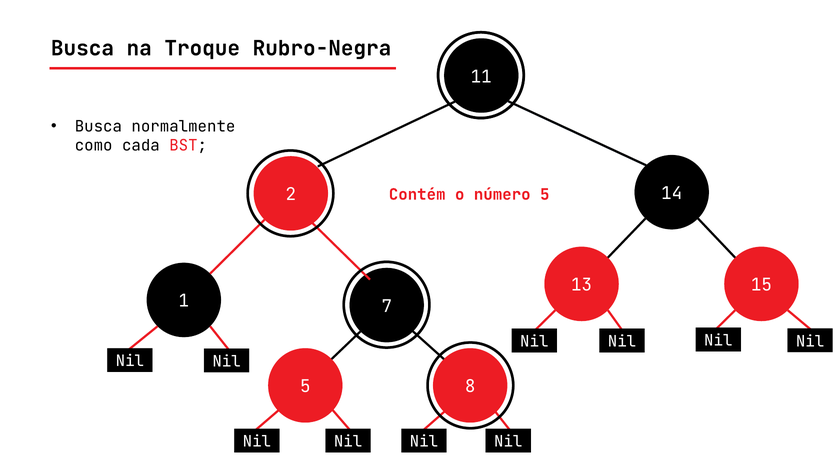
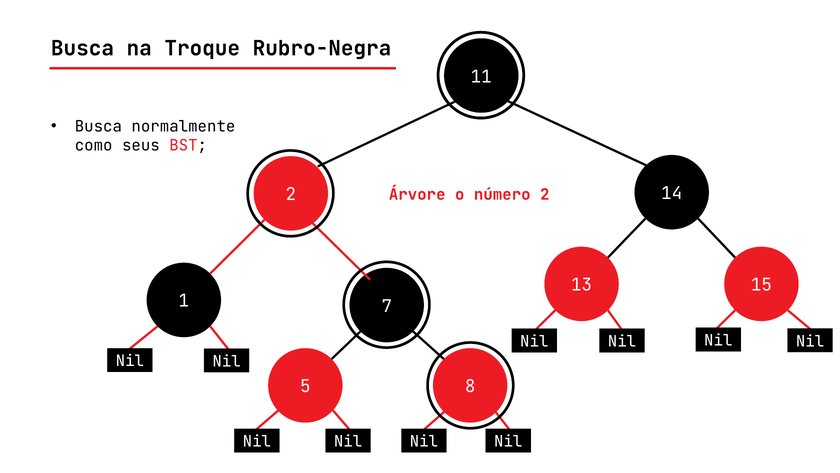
cada: cada -> seus
Contém: Contém -> Árvore
número 5: 5 -> 2
